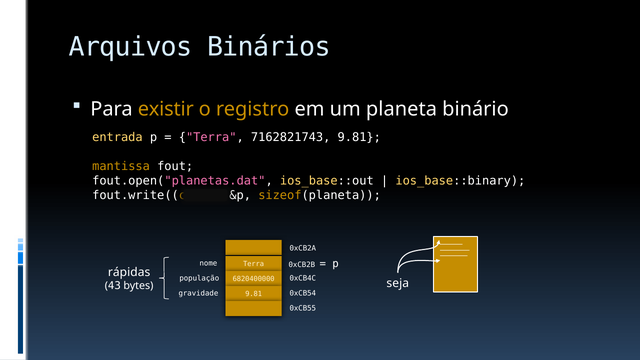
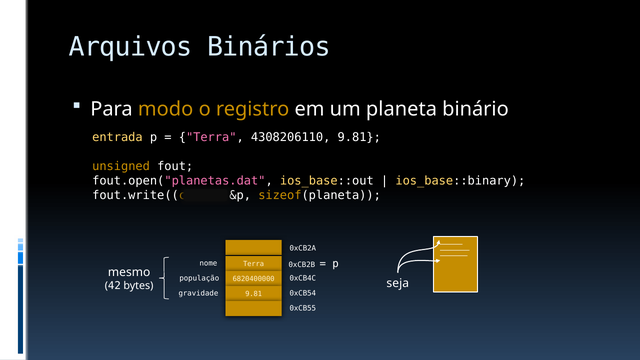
existir: existir -> modo
7162821743: 7162821743 -> 4308206110
mantissa: mantissa -> unsigned
rápidas: rápidas -> mesmo
43: 43 -> 42
